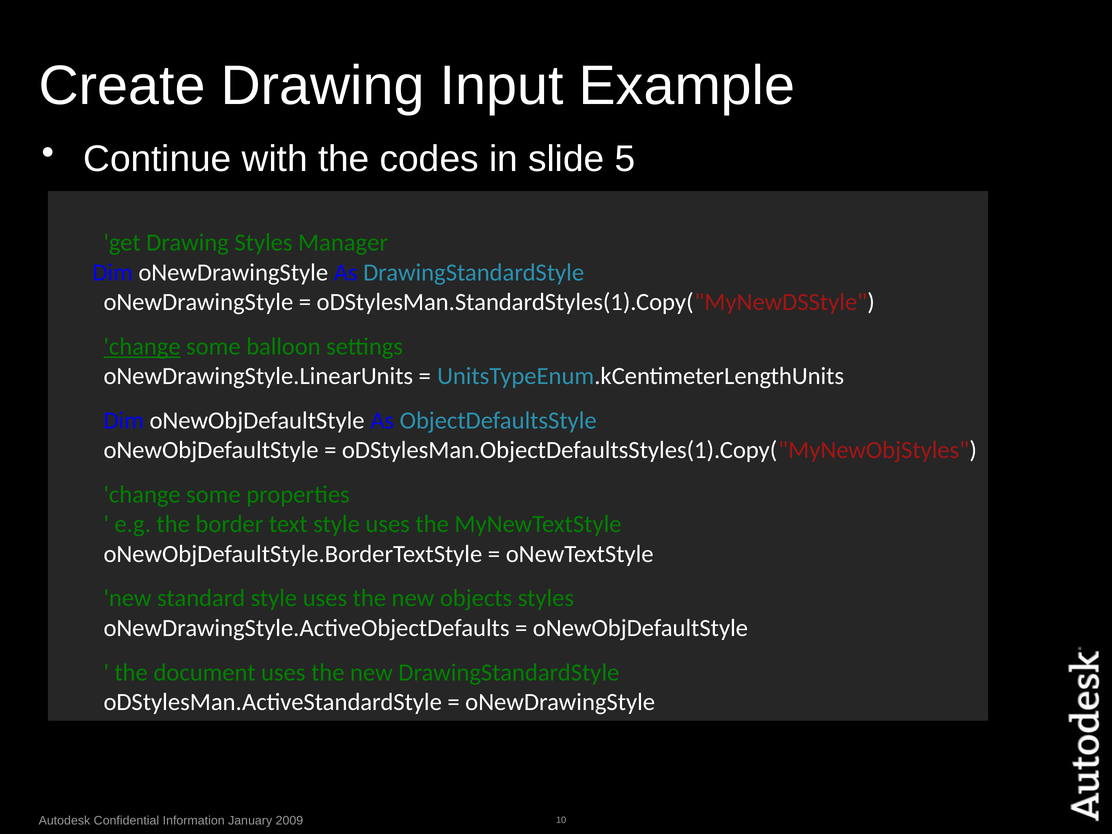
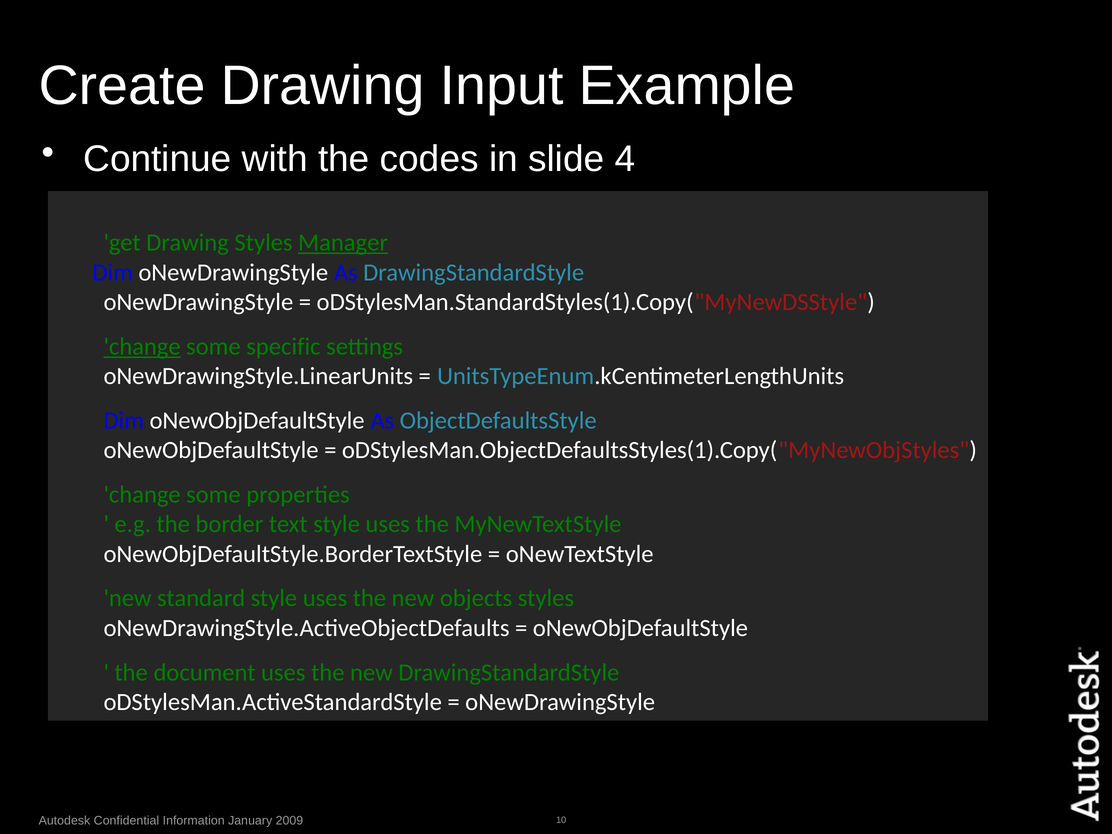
5: 5 -> 4
Manager underline: none -> present
balloon: balloon -> specific
